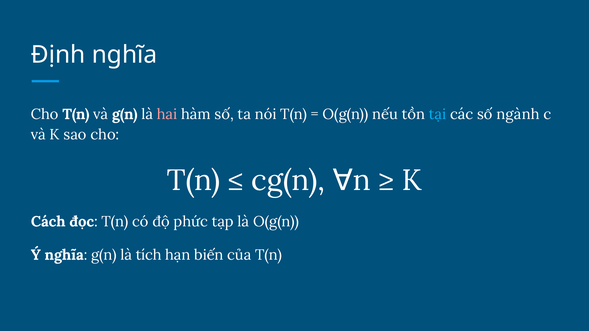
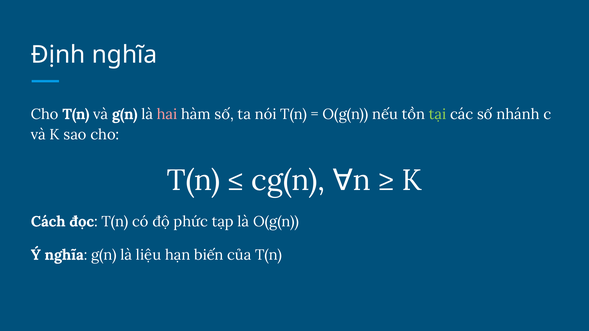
tại colour: light blue -> light green
ngành: ngành -> nhánh
tích: tích -> liệu
